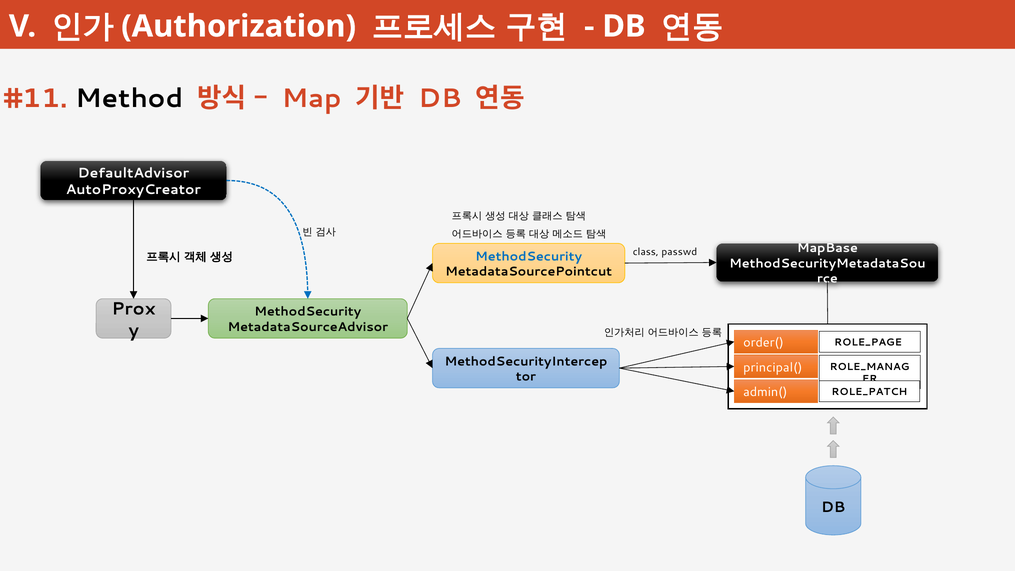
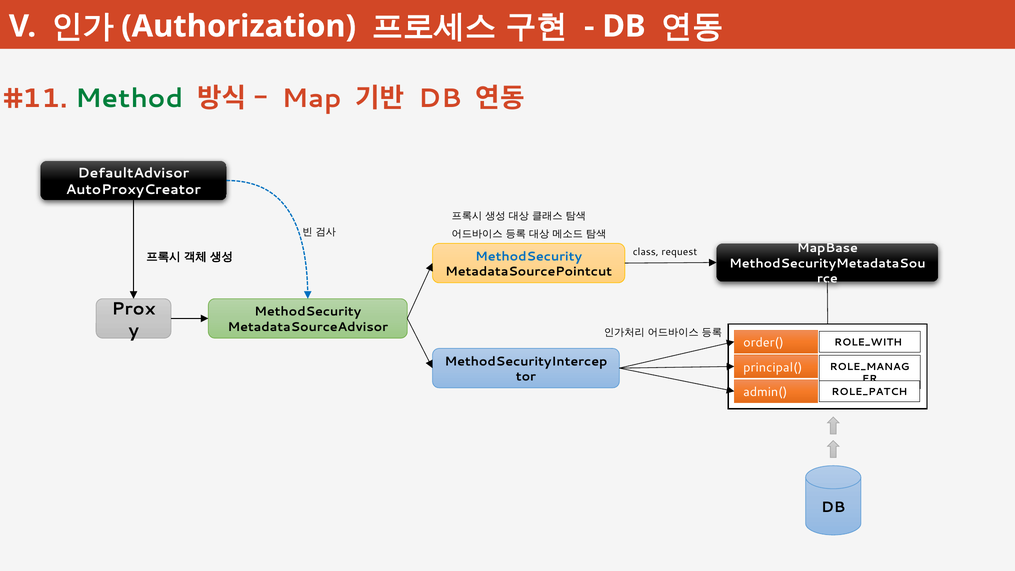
Method colour: black -> green
passwd: passwd -> request
ROLE_PAGE: ROLE_PAGE -> ROLE_WITH
